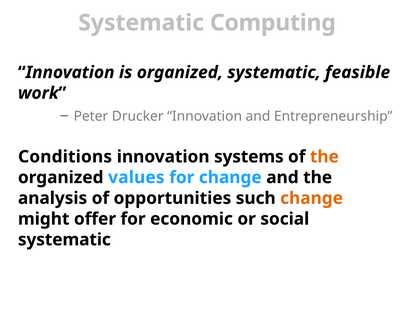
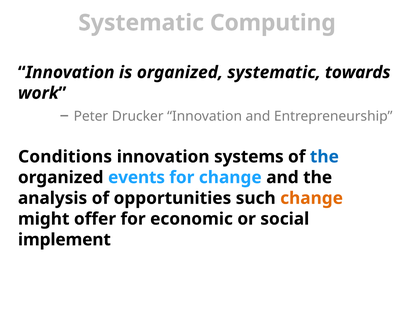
feasible: feasible -> towards
the at (324, 156) colour: orange -> blue
values: values -> events
systematic at (64, 239): systematic -> implement
